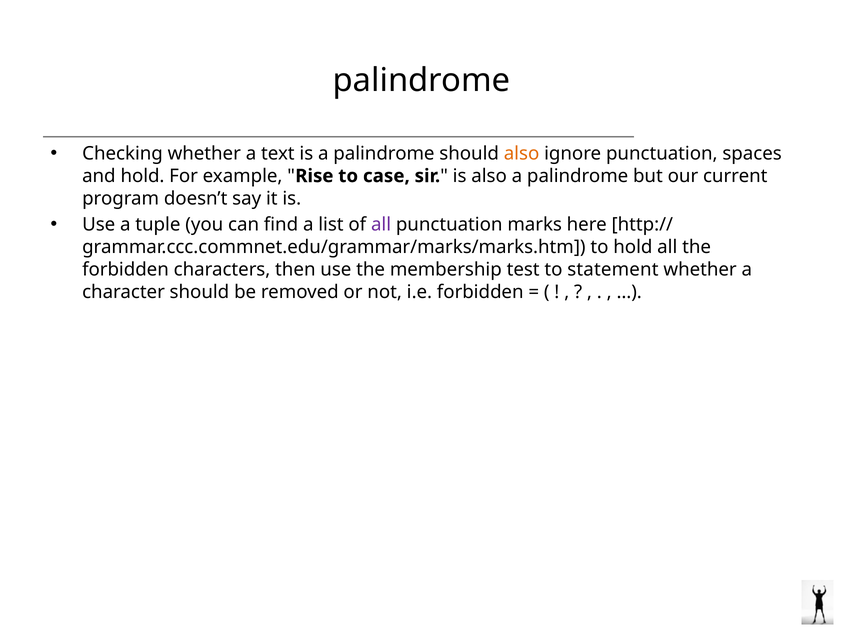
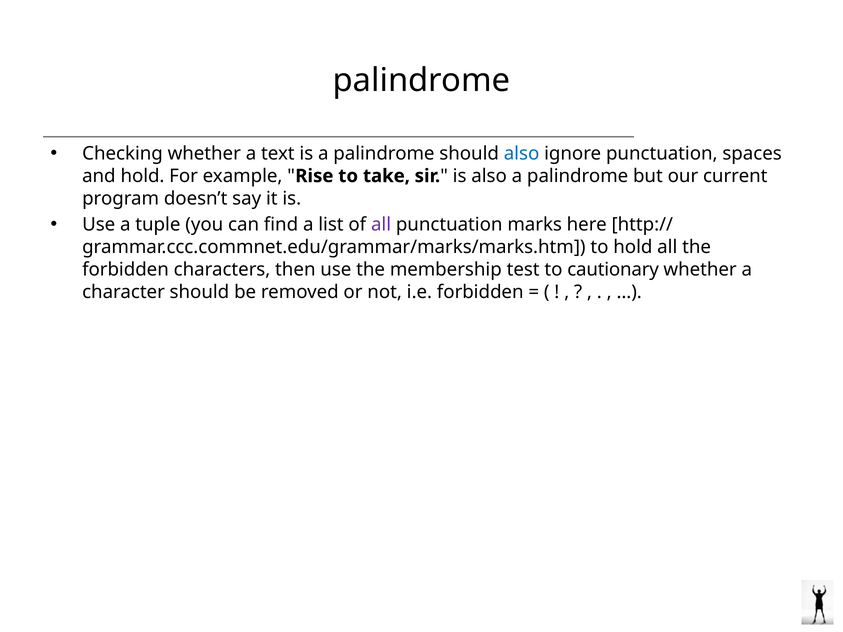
also at (522, 154) colour: orange -> blue
case: case -> take
statement: statement -> cautionary
